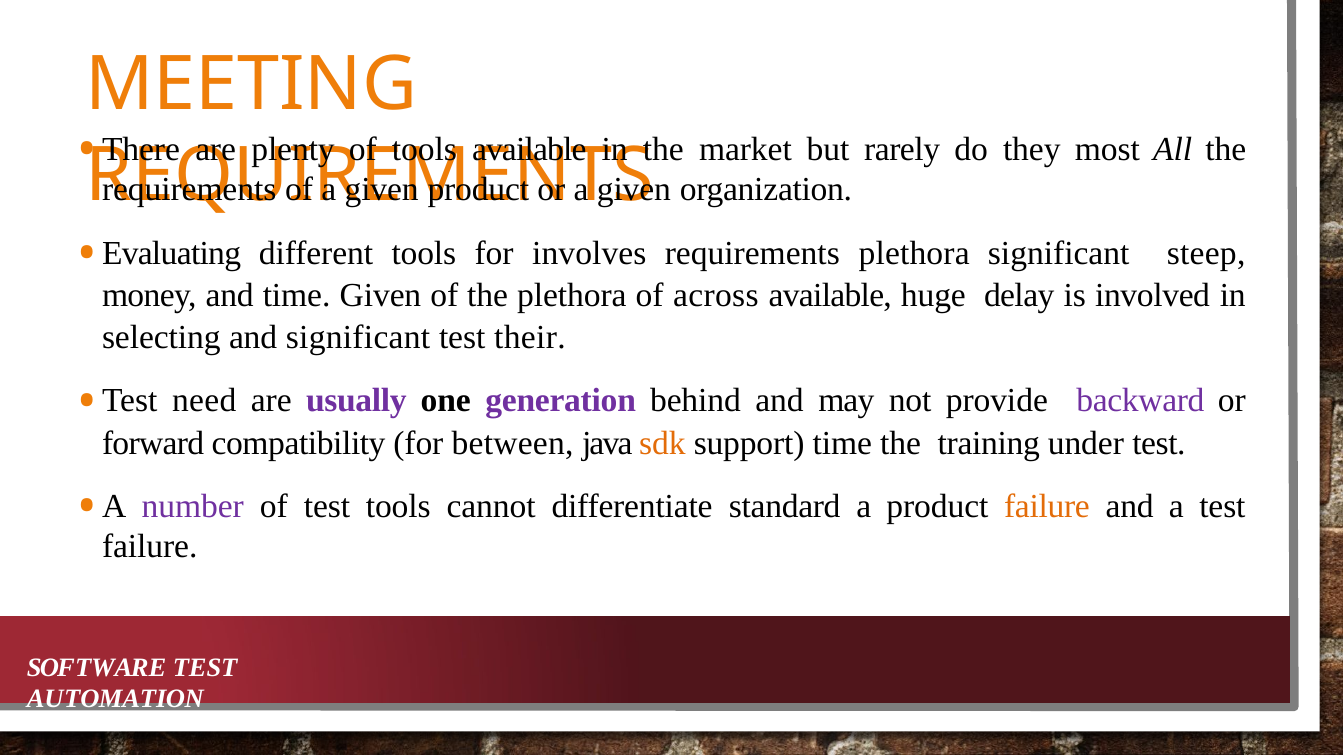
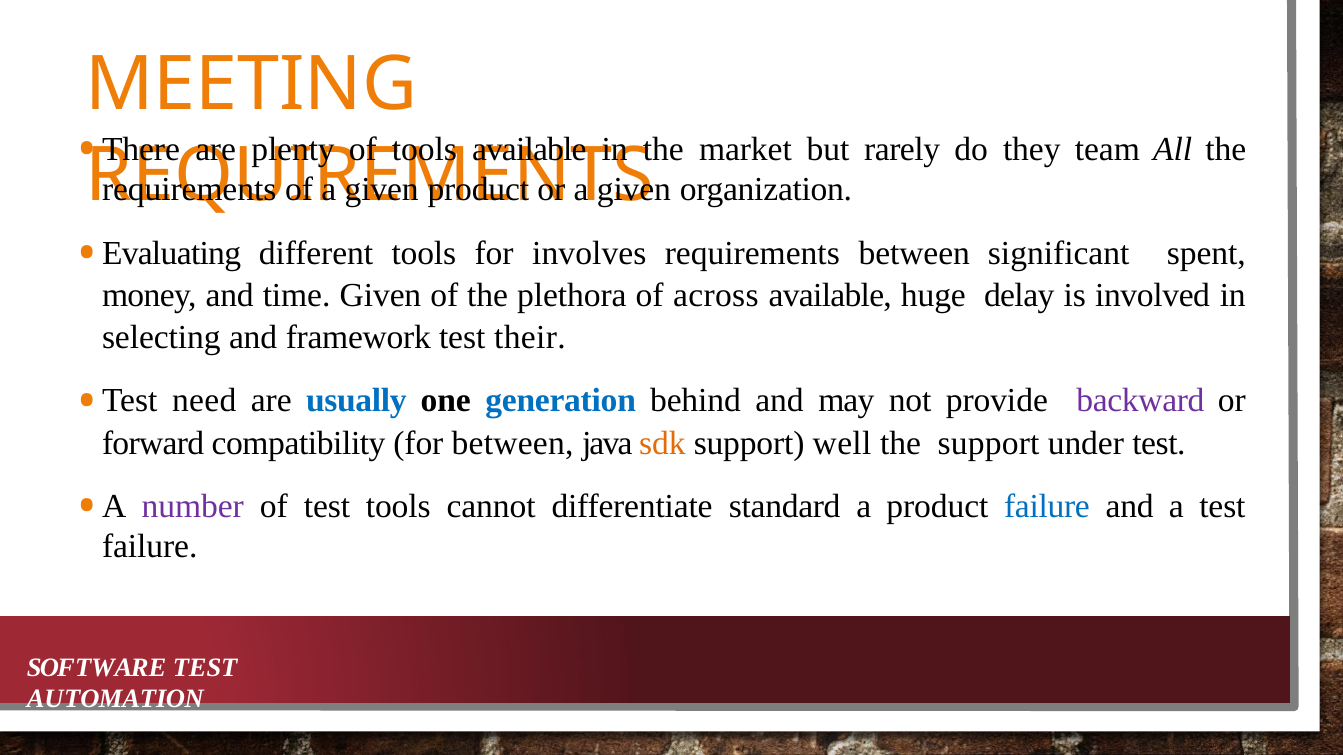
most: most -> team
requirements plethora: plethora -> between
steep: steep -> spent
and significant: significant -> framework
usually colour: purple -> blue
generation colour: purple -> blue
support time: time -> well
the training: training -> support
failure at (1047, 506) colour: orange -> blue
